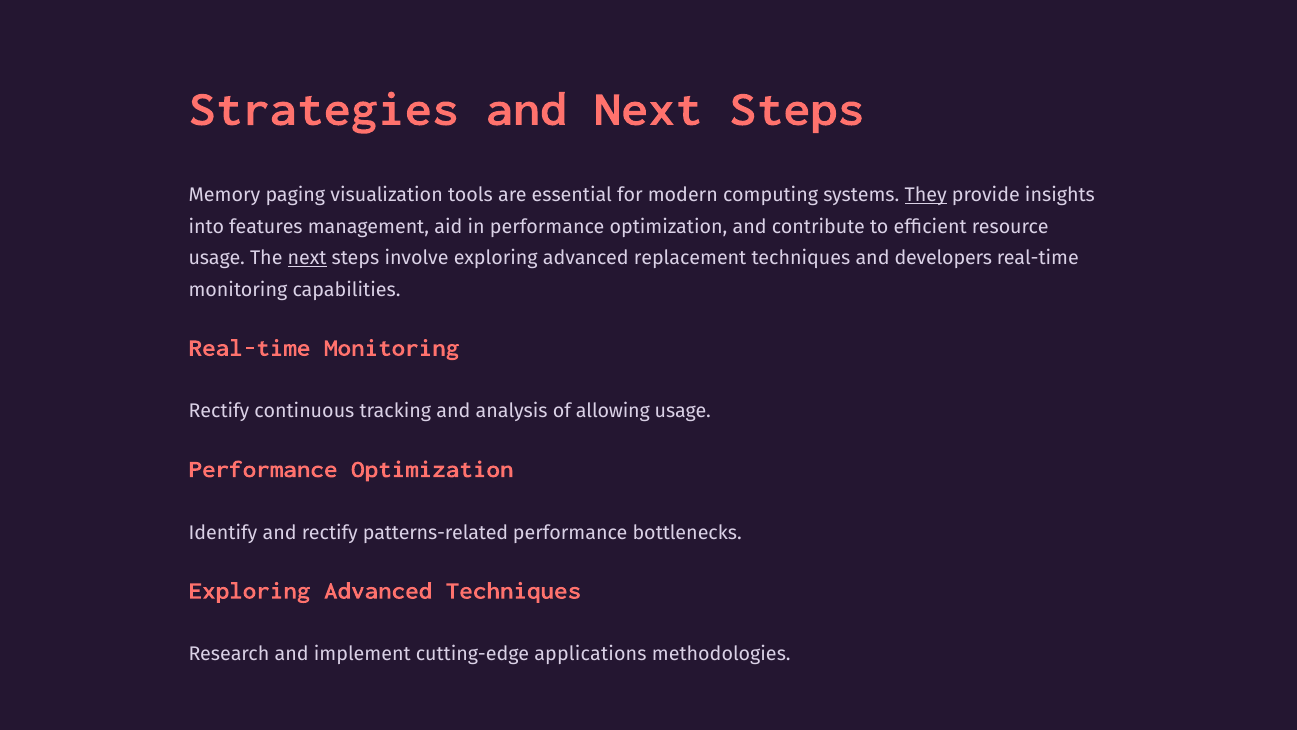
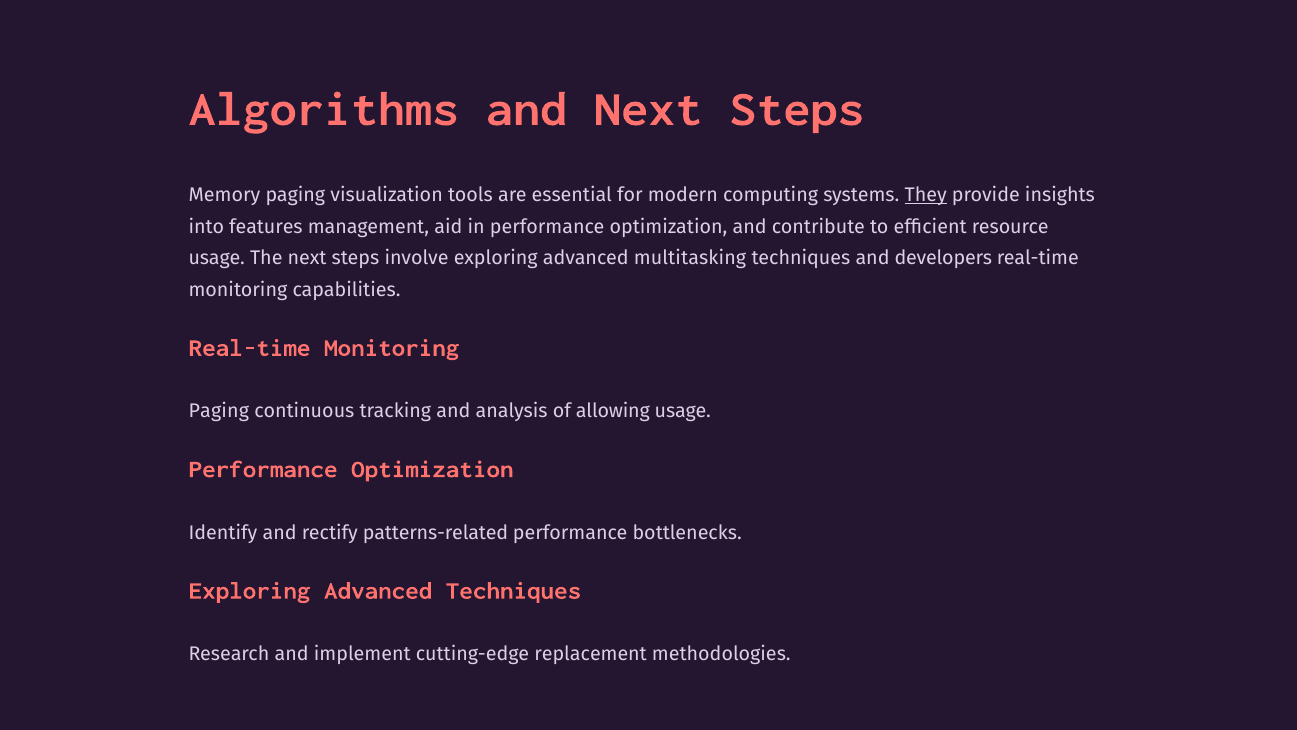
Strategies: Strategies -> Algorithms
next at (307, 258) underline: present -> none
replacement: replacement -> multitasking
Rectify at (219, 411): Rectify -> Paging
applications: applications -> replacement
